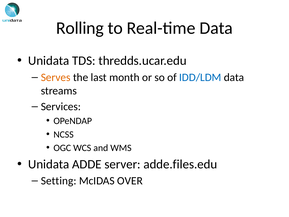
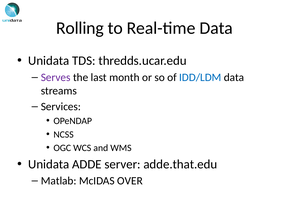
Serves colour: orange -> purple
adde.files.edu: adde.files.edu -> adde.that.edu
Setting: Setting -> Matlab
